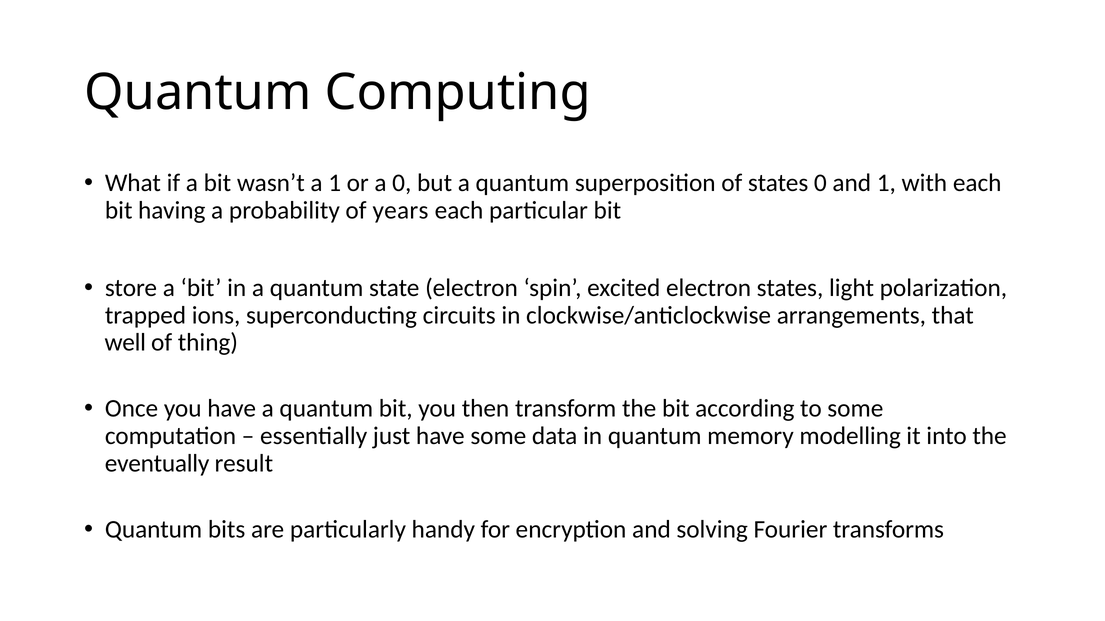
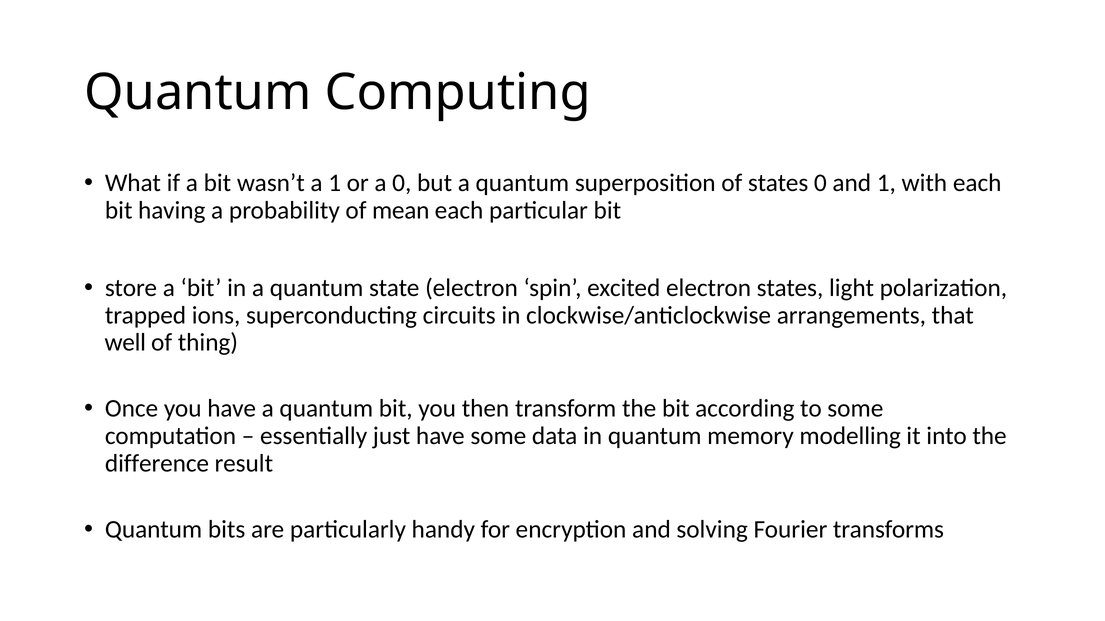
years: years -> mean
eventually: eventually -> difference
